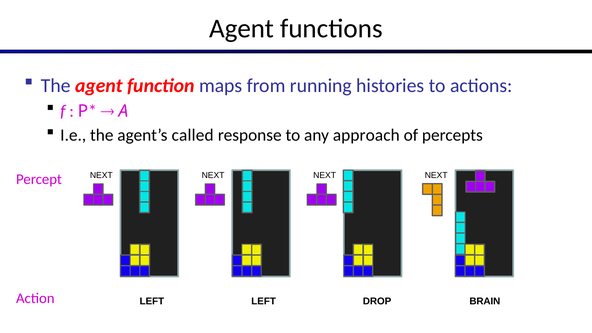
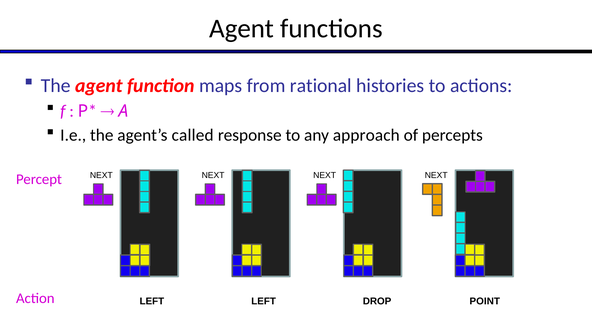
running: running -> rational
BRAIN: BRAIN -> POINT
